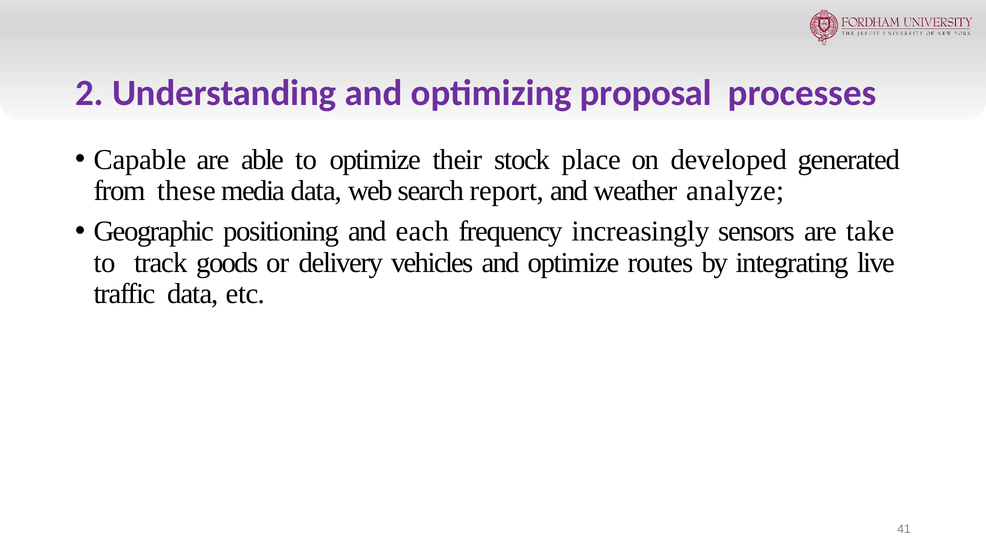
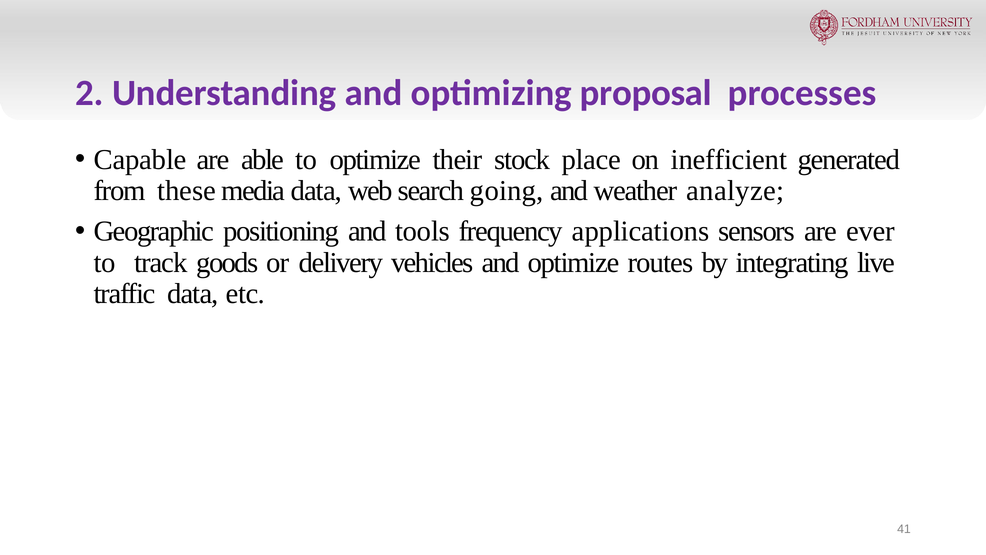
developed: developed -> inefficient
report: report -> going
each: each -> tools
increasingly: increasingly -> applications
take: take -> ever
